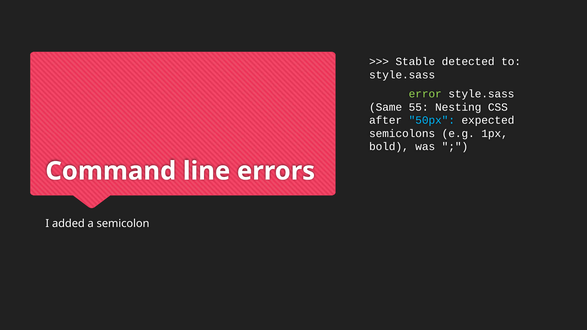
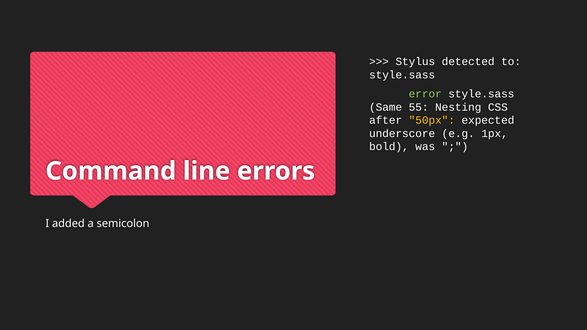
Stable: Stable -> Stylus
50px colour: light blue -> yellow
semicolons: semicolons -> underscore
